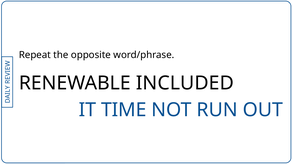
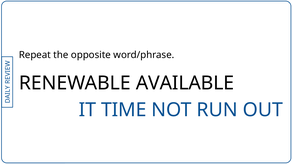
INCLUDED: INCLUDED -> AVAILABLE
